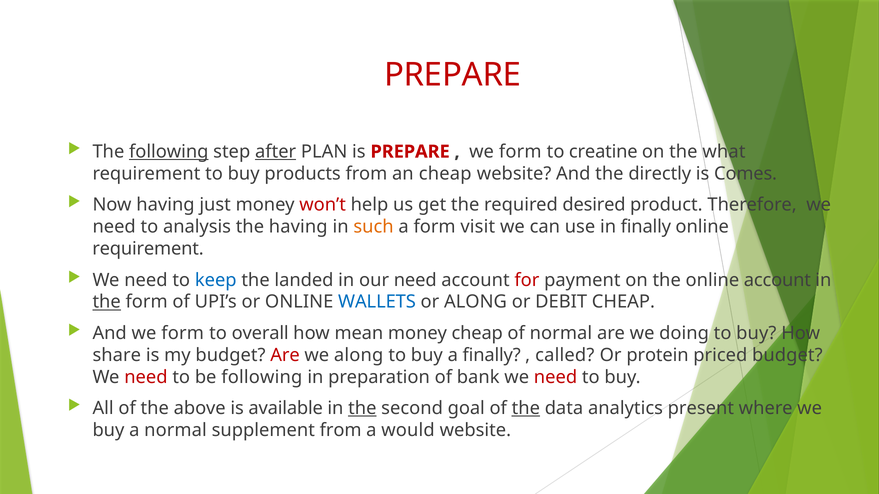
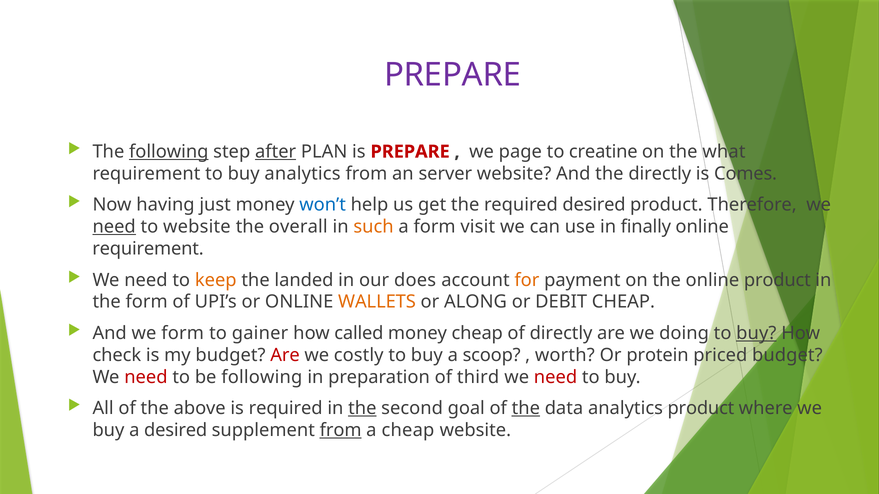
PREPARE at (453, 75) colour: red -> purple
form at (520, 152): form -> page
buy products: products -> analytics
an cheap: cheap -> server
won’t colour: red -> blue
need at (114, 227) underline: none -> present
to analysis: analysis -> website
the having: having -> overall
keep colour: blue -> orange
our need: need -> does
for colour: red -> orange
online account: account -> product
the at (107, 302) underline: present -> none
WALLETS colour: blue -> orange
overall: overall -> gainer
mean: mean -> called
of normal: normal -> directly
buy at (756, 333) underline: none -> present
share: share -> check
we along: along -> costly
a finally: finally -> scoop
called: called -> worth
bank: bank -> third
is available: available -> required
analytics present: present -> product
a normal: normal -> desired
from at (341, 431) underline: none -> present
a would: would -> cheap
